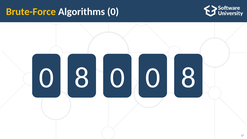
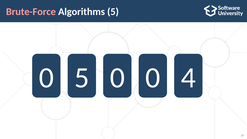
Brute-Force colour: yellow -> pink
Algorithms 0: 0 -> 5
8 at (82, 78): 8 -> 5
8 at (188, 78): 8 -> 4
